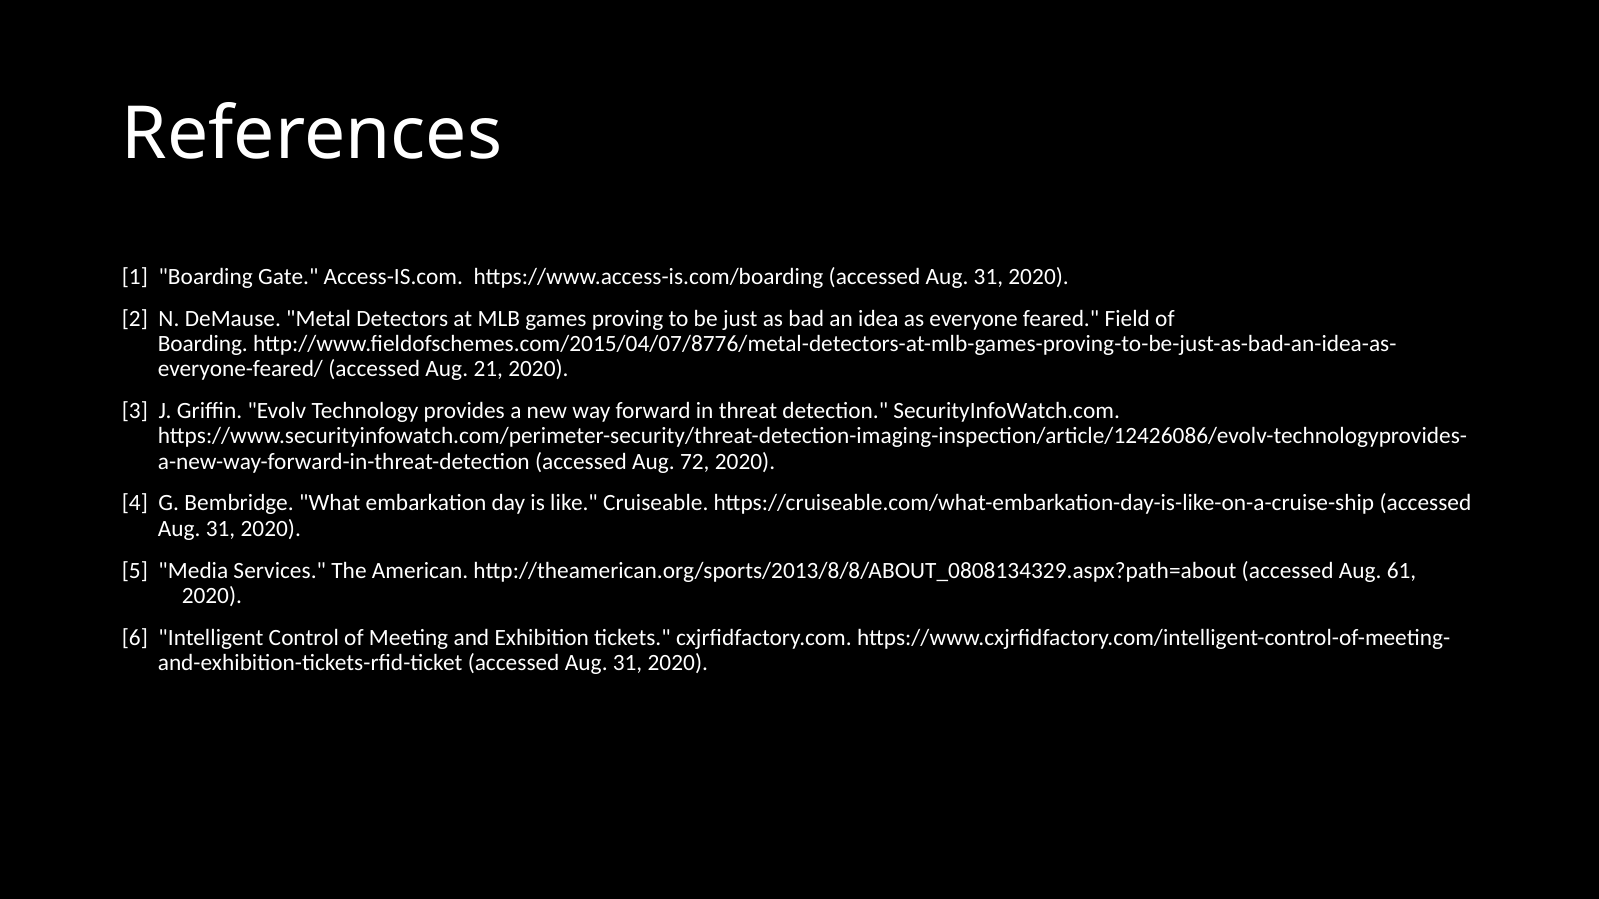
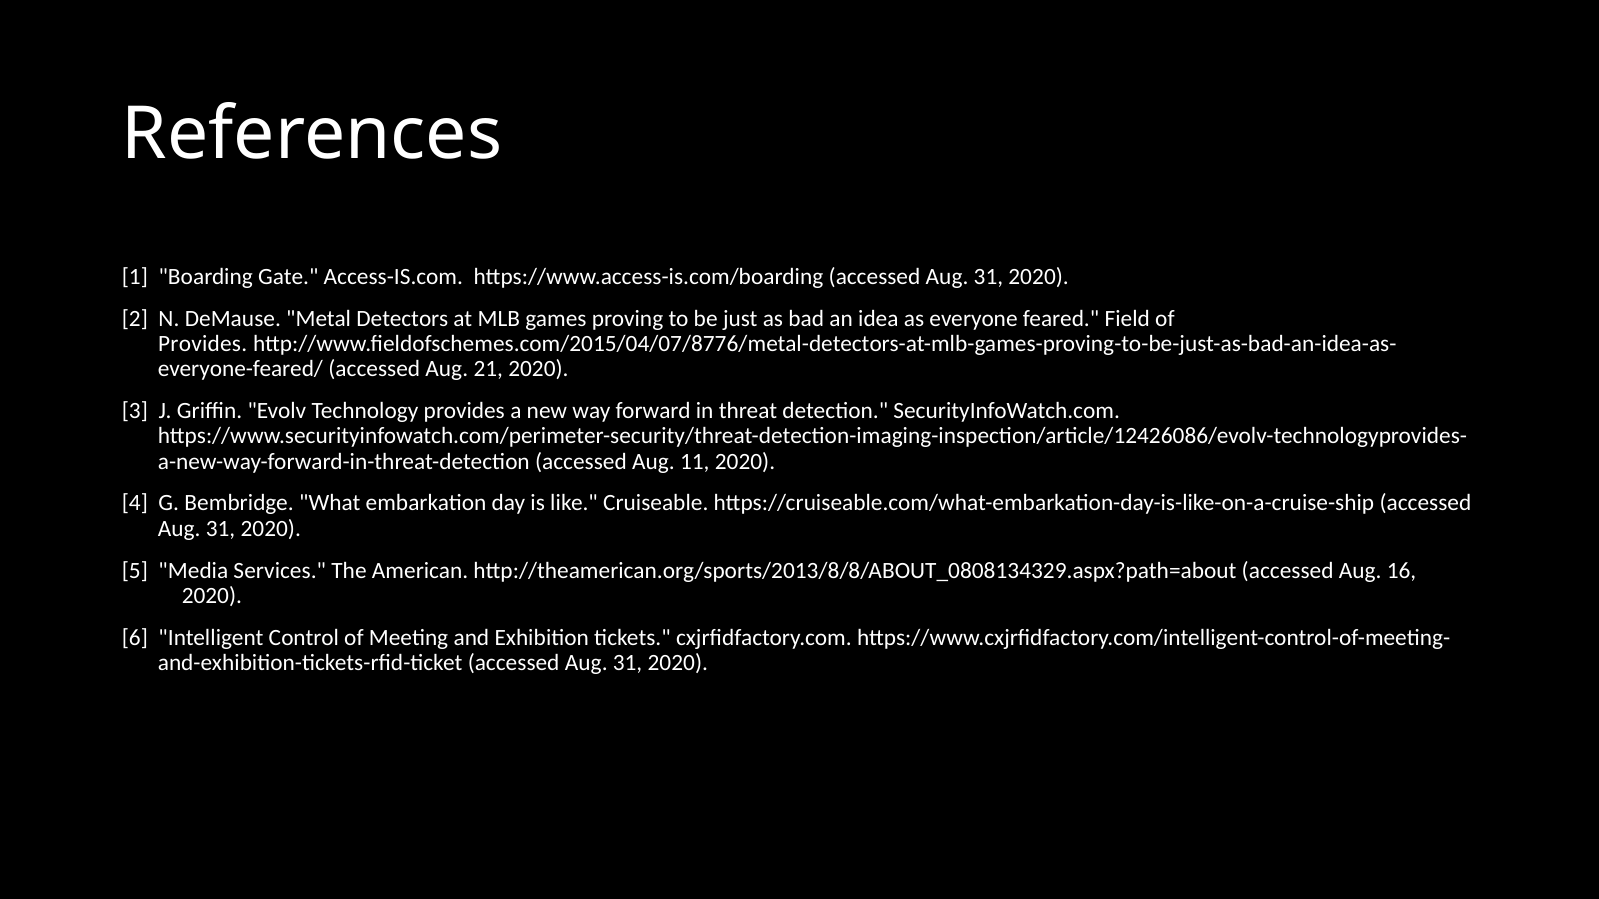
Boarding at (203, 344): Boarding -> Provides
72: 72 -> 11
61: 61 -> 16
